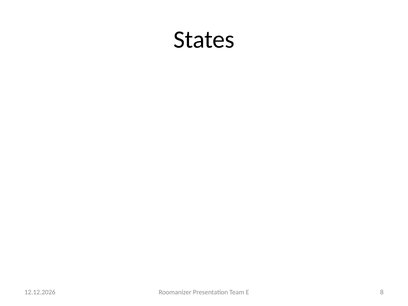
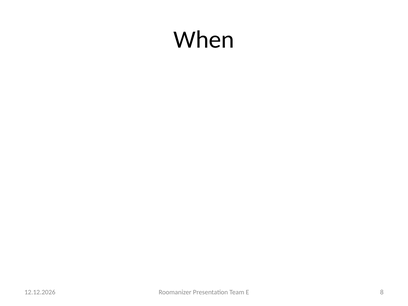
States: States -> When
